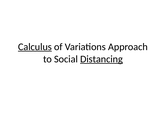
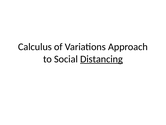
Calculus underline: present -> none
